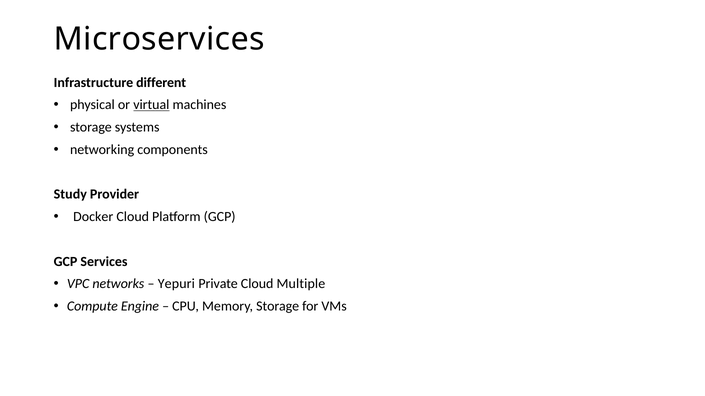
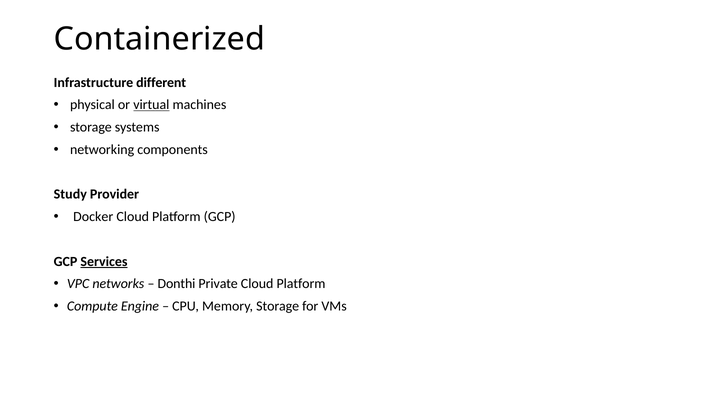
Microservices: Microservices -> Containerized
Services underline: none -> present
Yepuri: Yepuri -> Donthi
Private Cloud Multiple: Multiple -> Platform
